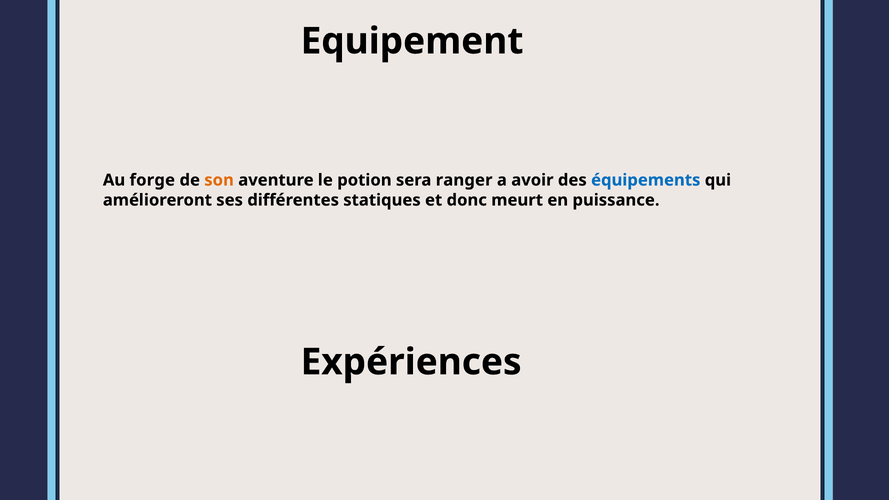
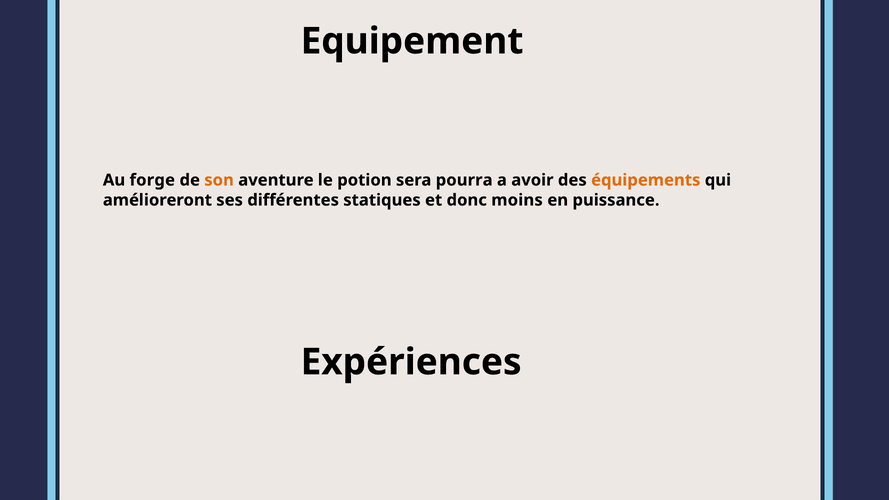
ranger: ranger -> pourra
équipements colour: blue -> orange
meurt: meurt -> moins
